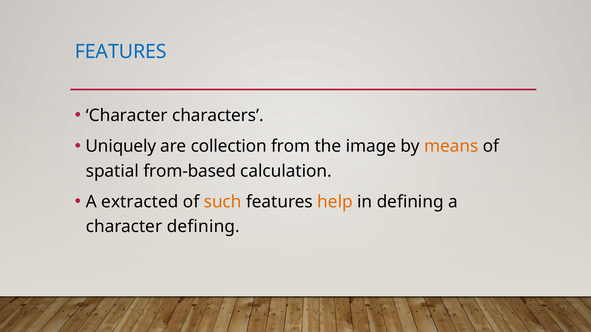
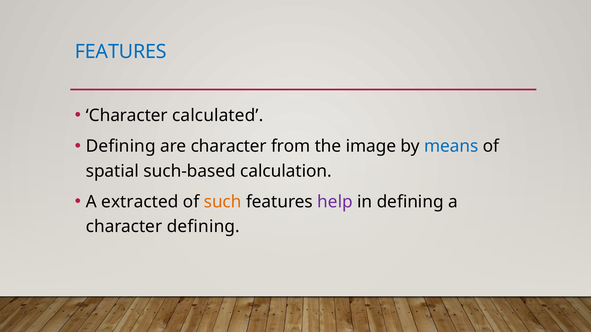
characters: characters -> calculated
Uniquely at (121, 146): Uniquely -> Defining
are collection: collection -> character
means colour: orange -> blue
from-based: from-based -> such-based
help colour: orange -> purple
